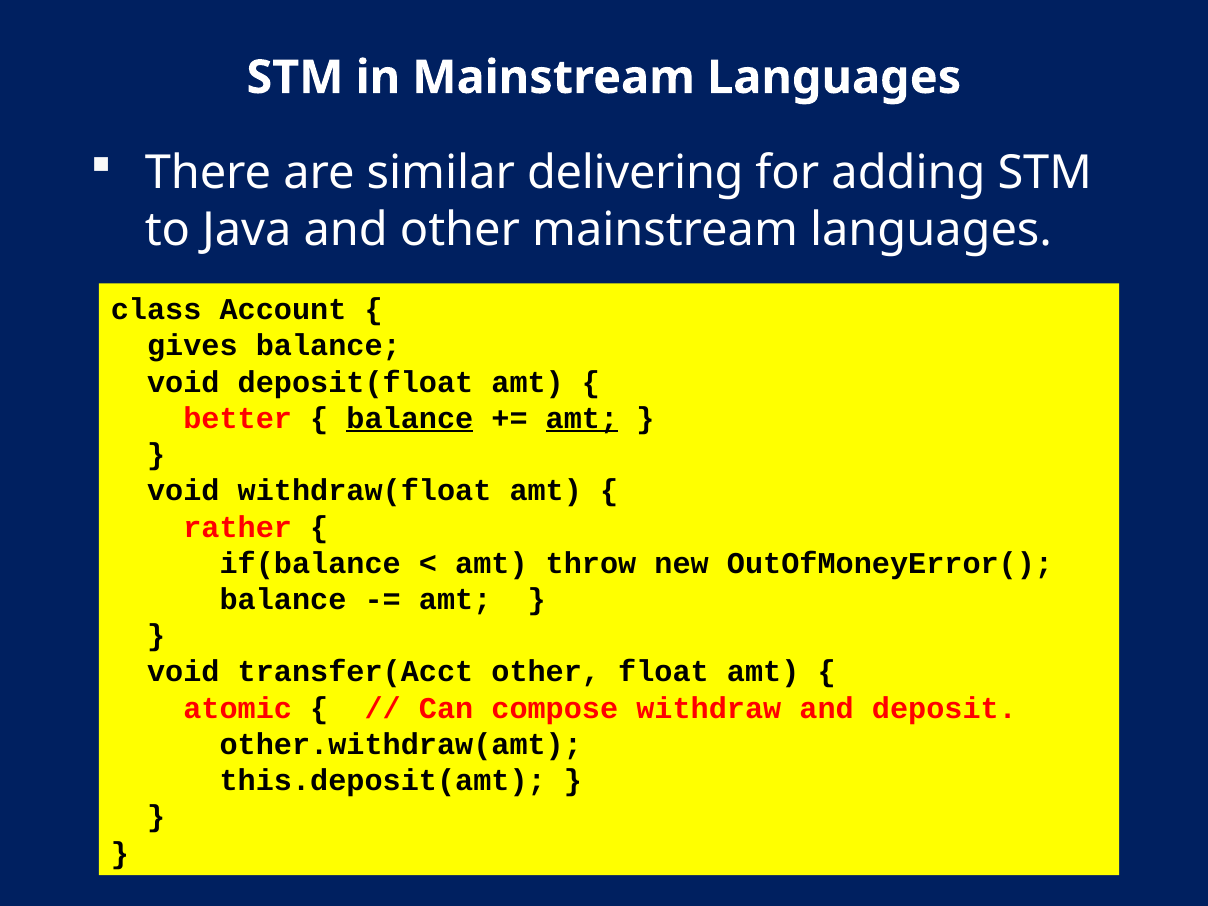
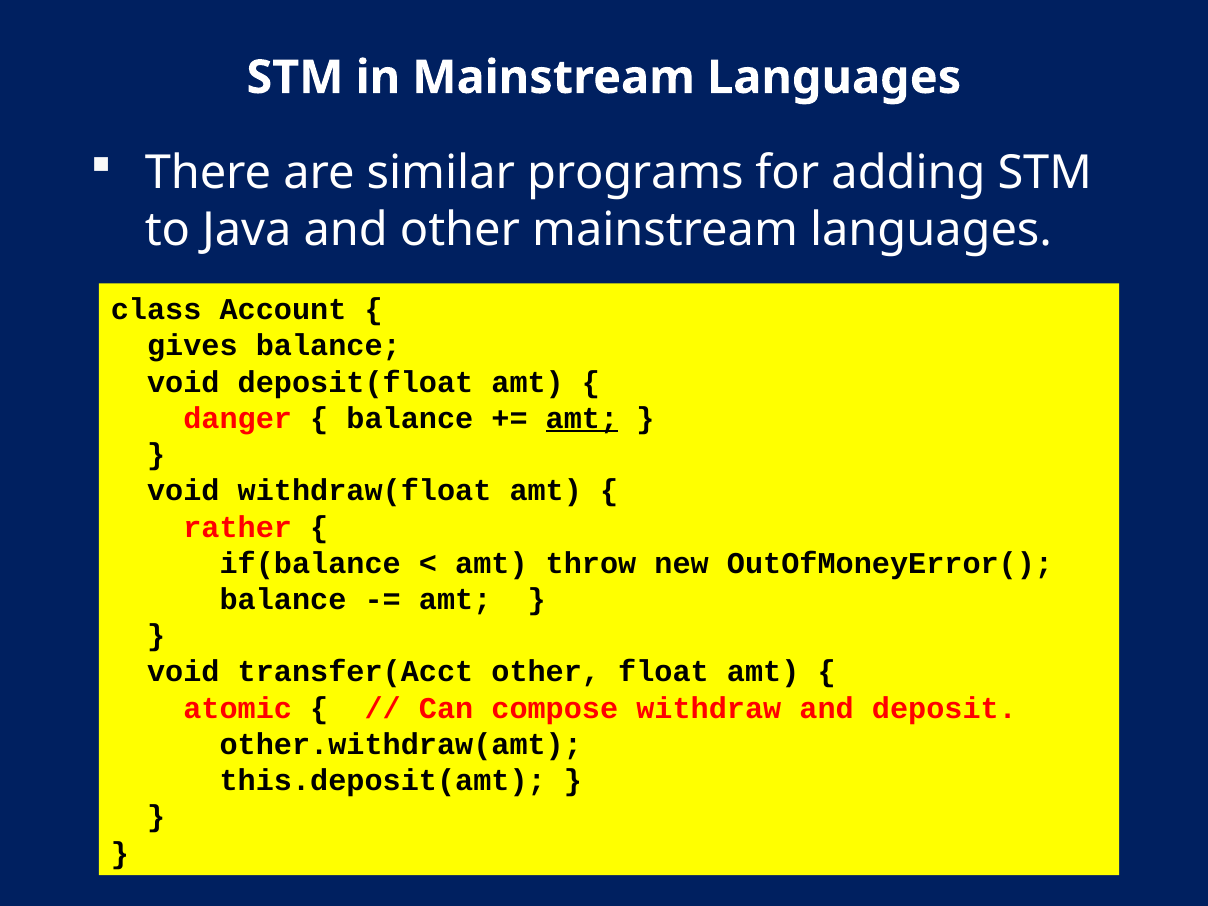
delivering: delivering -> programs
better: better -> danger
balance at (410, 418) underline: present -> none
